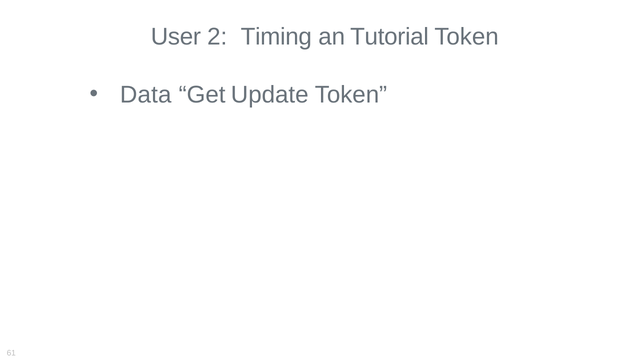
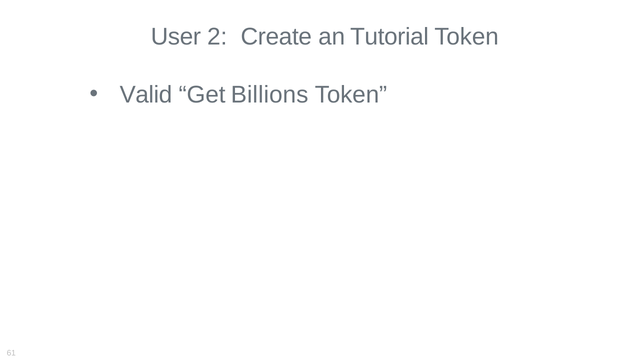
Timing: Timing -> Create
Data: Data -> Valid
Update: Update -> Billions
